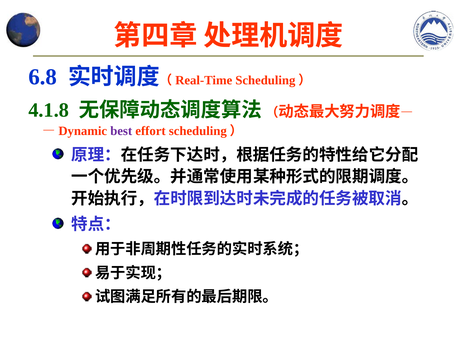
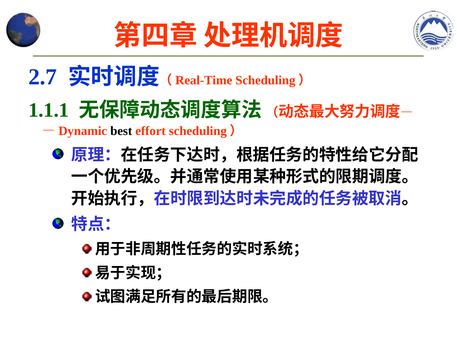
6.8: 6.8 -> 2.7
4.1.8: 4.1.8 -> 1.1.1
best colour: purple -> black
